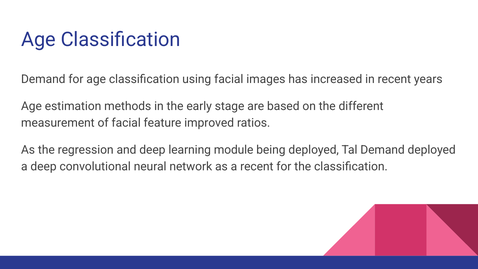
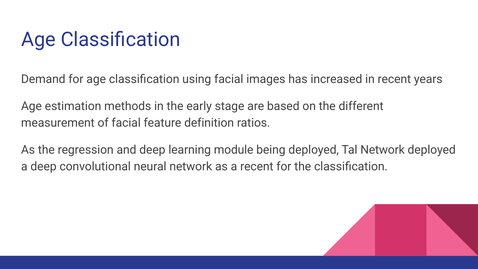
improved: improved -> definition
Tal Demand: Demand -> Network
